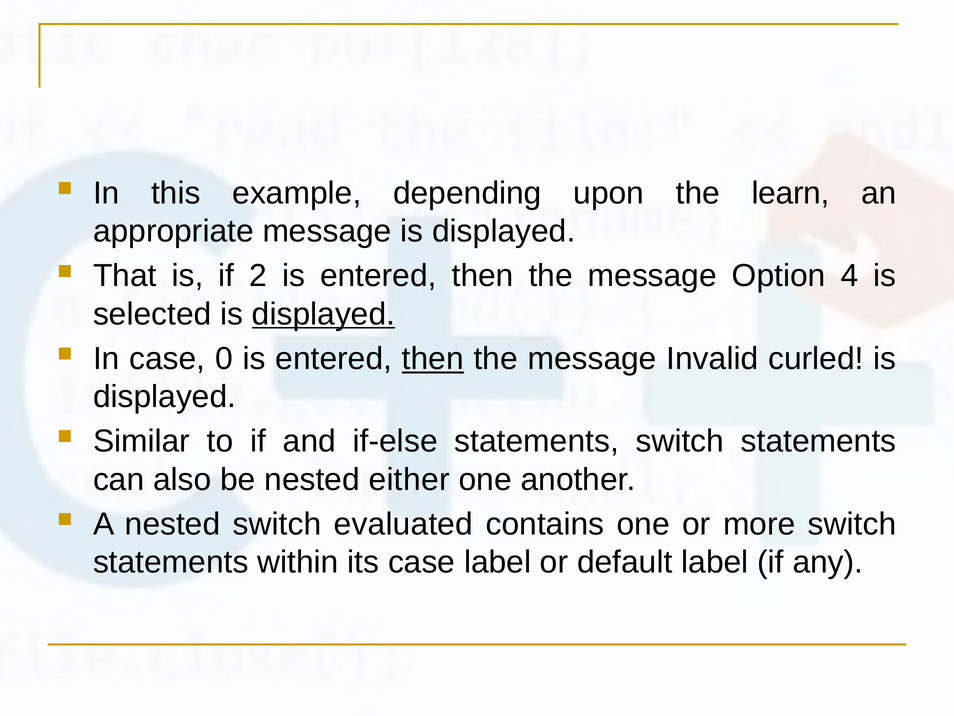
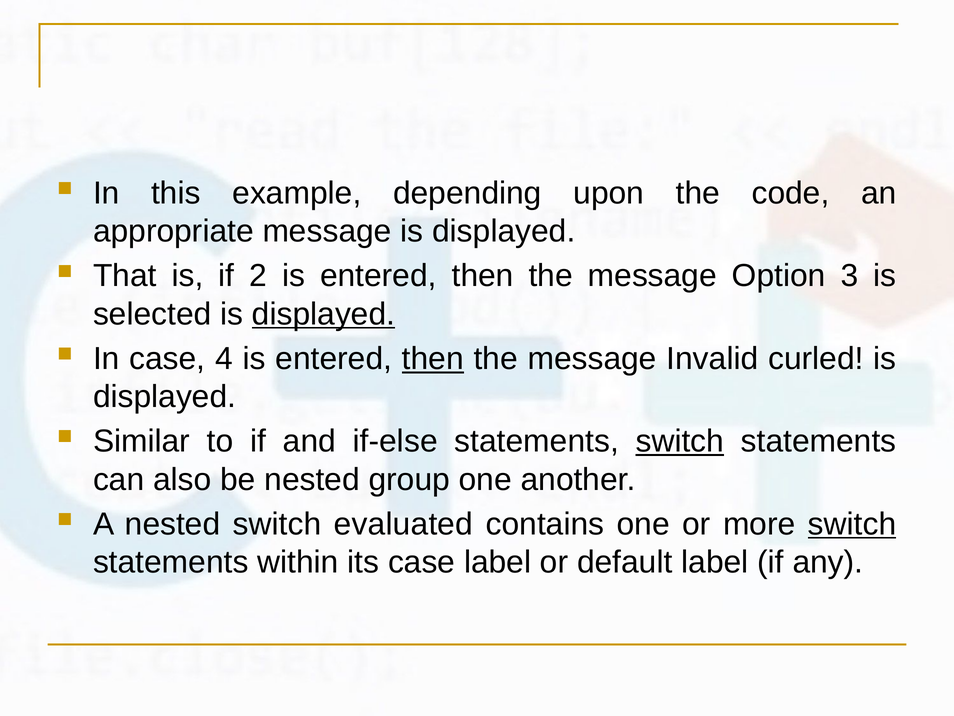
learn: learn -> code
4: 4 -> 3
0: 0 -> 4
switch at (680, 441) underline: none -> present
either: either -> group
switch at (852, 524) underline: none -> present
